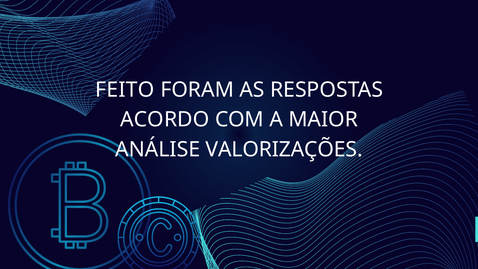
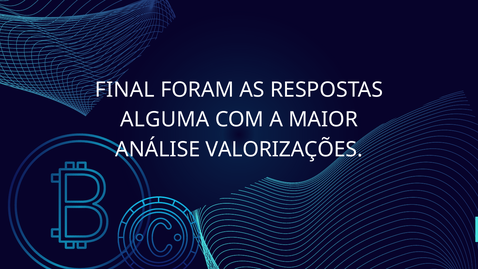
FEITO: FEITO -> FINAL
ACORDO: ACORDO -> ALGUMA
